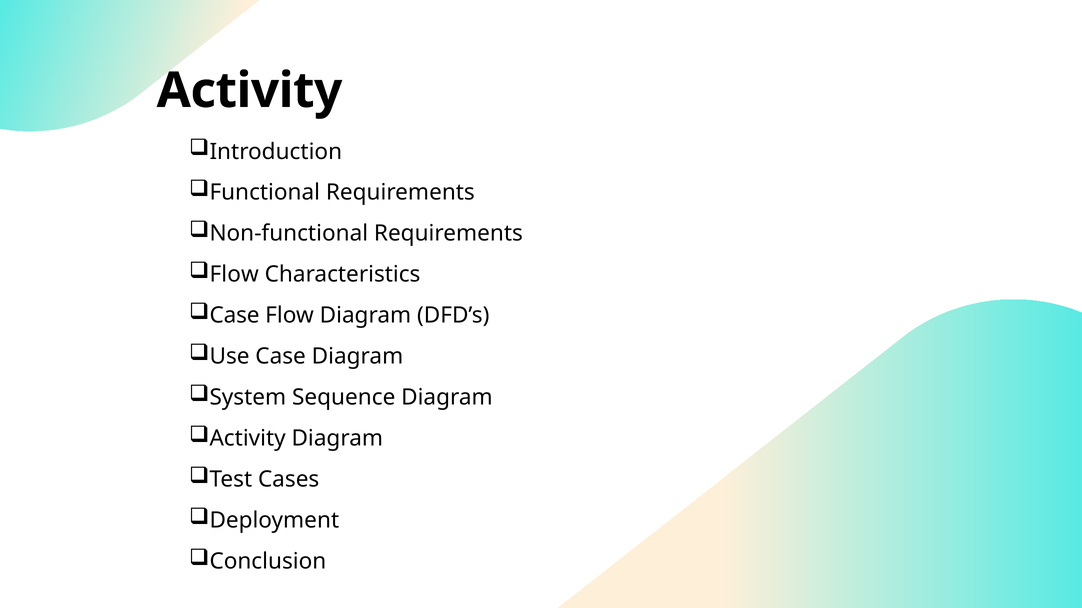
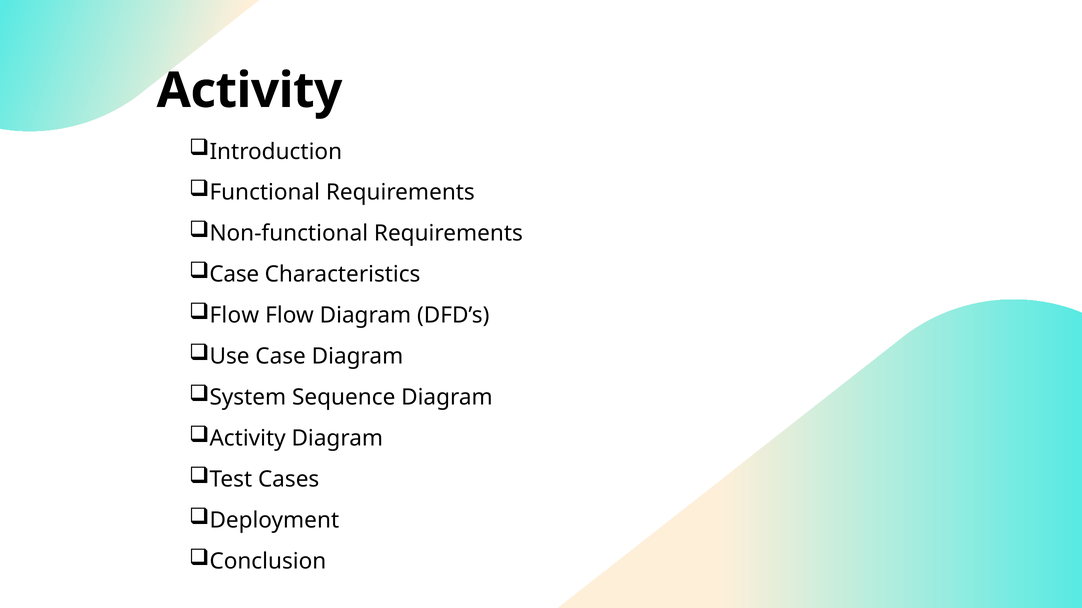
Flow at (234, 275): Flow -> Case
Case at (235, 316): Case -> Flow
